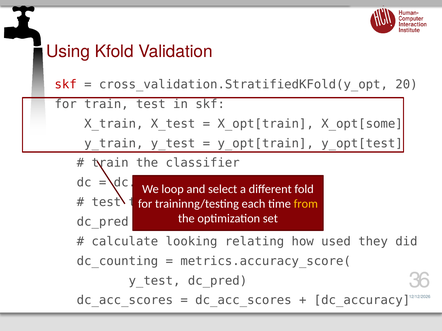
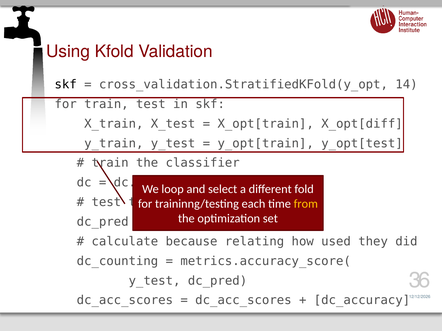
skf at (66, 85) colour: red -> black
20: 20 -> 14
X_opt[some: X_opt[some -> X_opt[diff
looking: looking -> because
